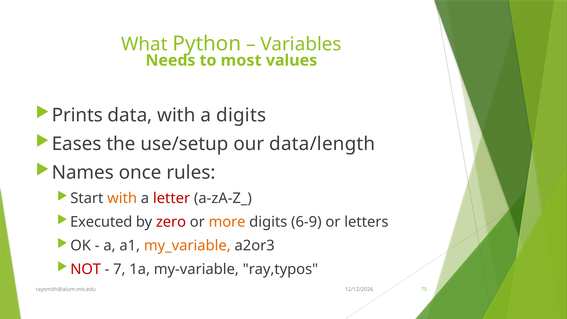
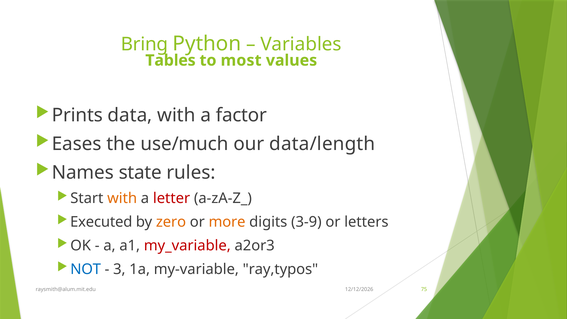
What: What -> Bring
Needs: Needs -> Tables
a digits: digits -> factor
use/setup: use/setup -> use/much
once: once -> state
zero colour: red -> orange
6-9: 6-9 -> 3-9
my_variable colour: orange -> red
NOT colour: red -> blue
7: 7 -> 3
